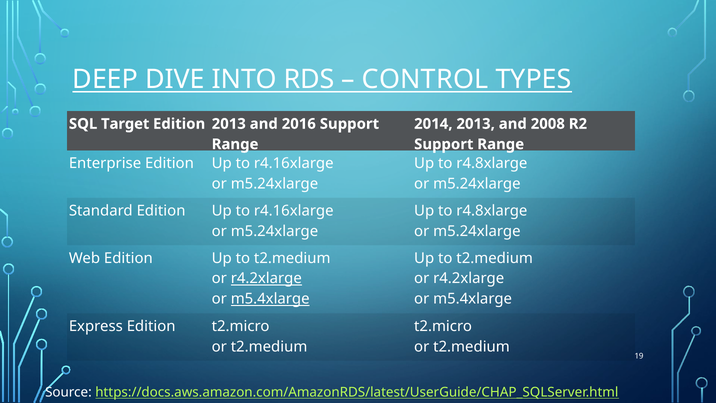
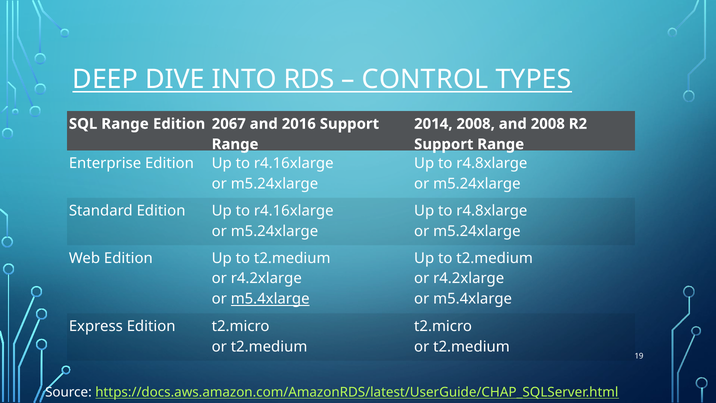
SQL Target: Target -> Range
Edition 2013: 2013 -> 2067
2014 2013: 2013 -> 2008
r4.2xlarge at (266, 278) underline: present -> none
